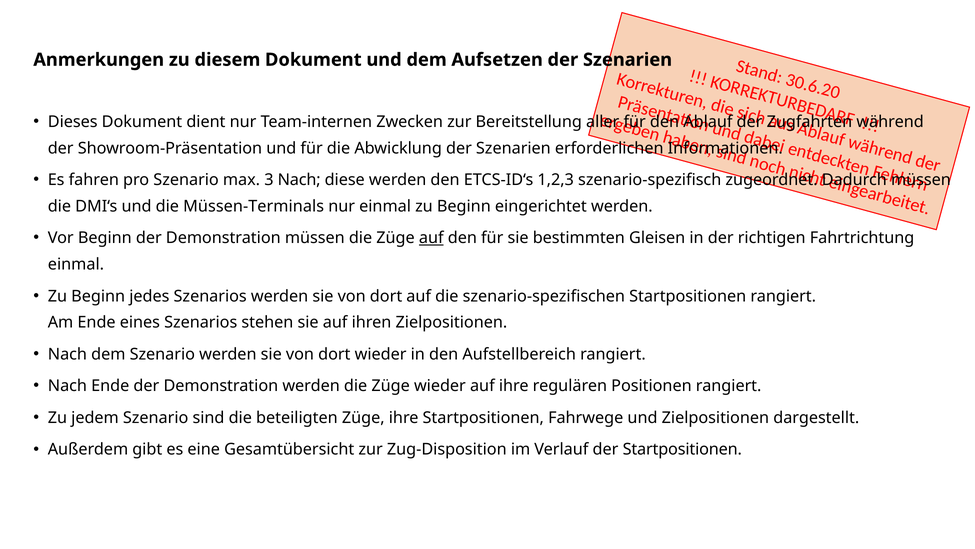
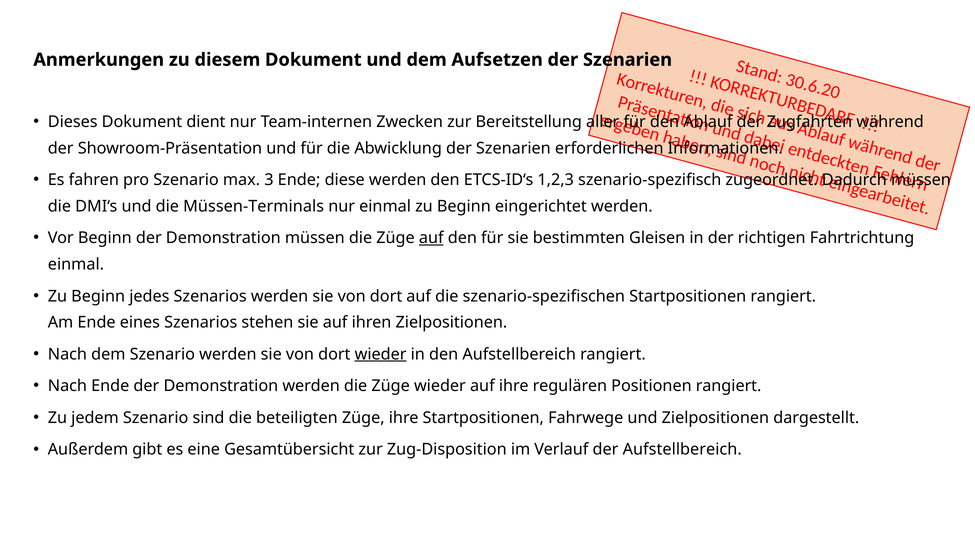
3 Nach: Nach -> Ende
wieder at (381, 354) underline: none -> present
der Startpositionen: Startpositionen -> Aufstellbereich
